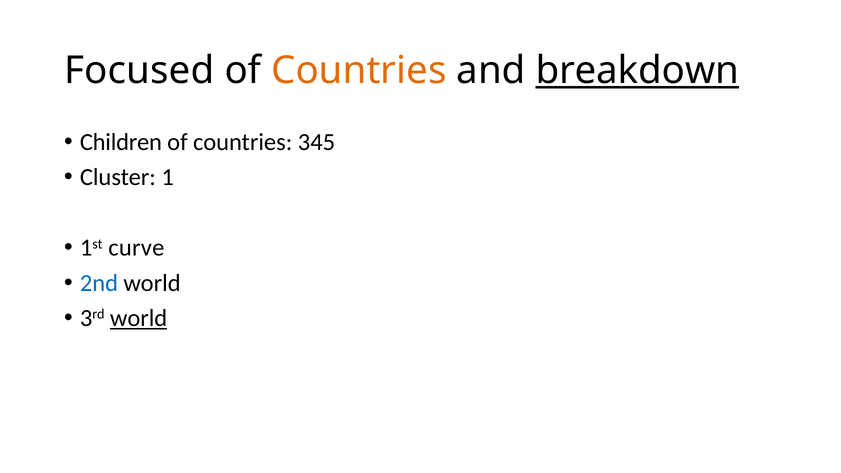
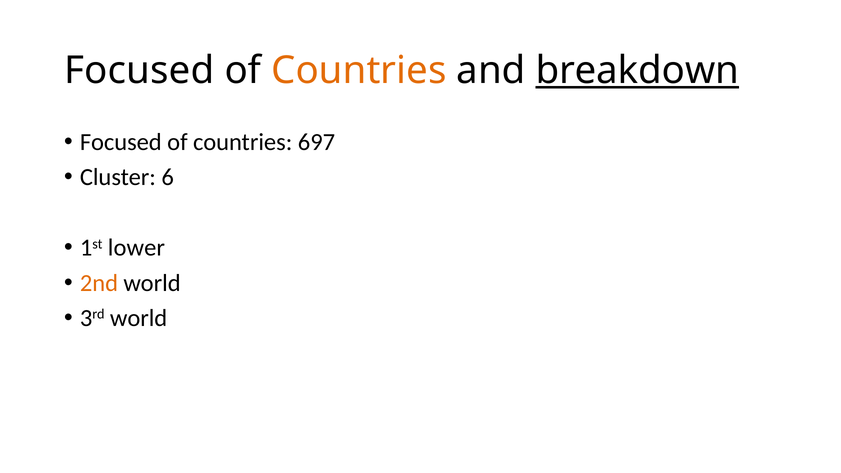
Children at (121, 142): Children -> Focused
345: 345 -> 697
1: 1 -> 6
curve: curve -> lower
2nd colour: blue -> orange
world at (139, 318) underline: present -> none
